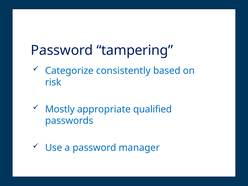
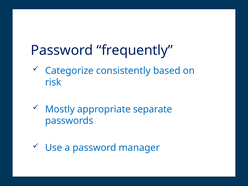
tampering: tampering -> frequently
qualified: qualified -> separate
